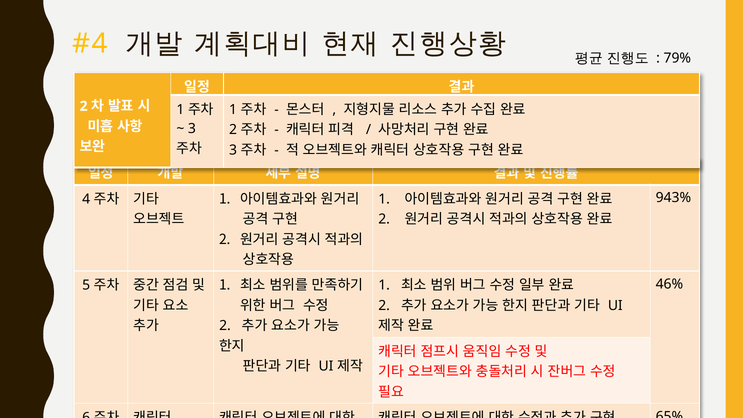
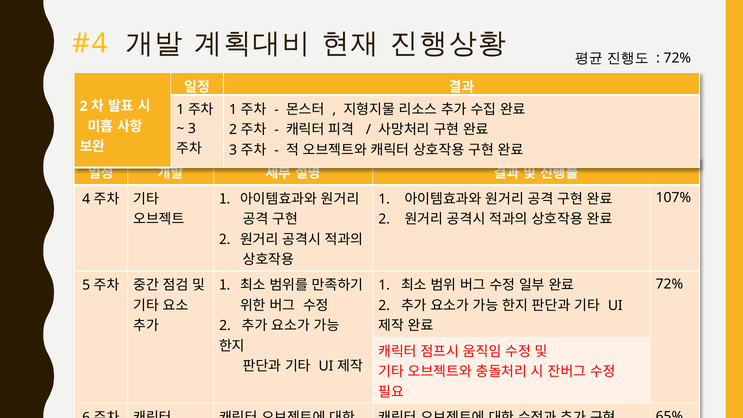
79% at (677, 58): 79% -> 72%
943%: 943% -> 107%
46% at (669, 284): 46% -> 72%
